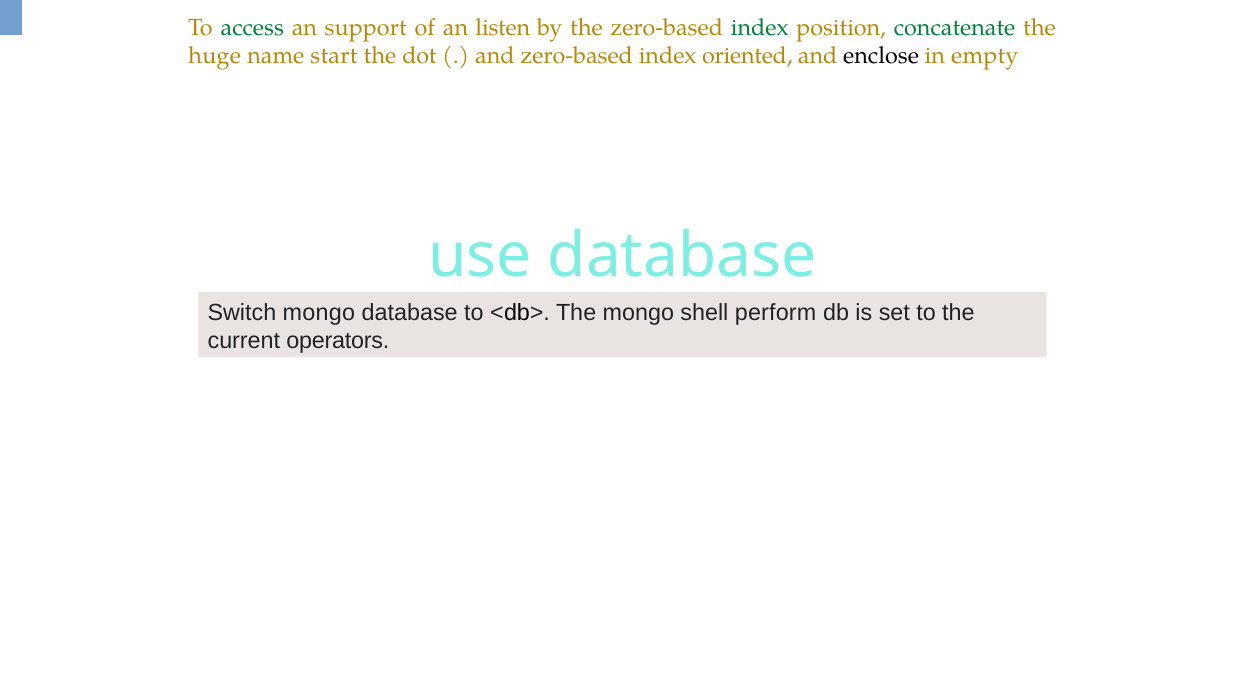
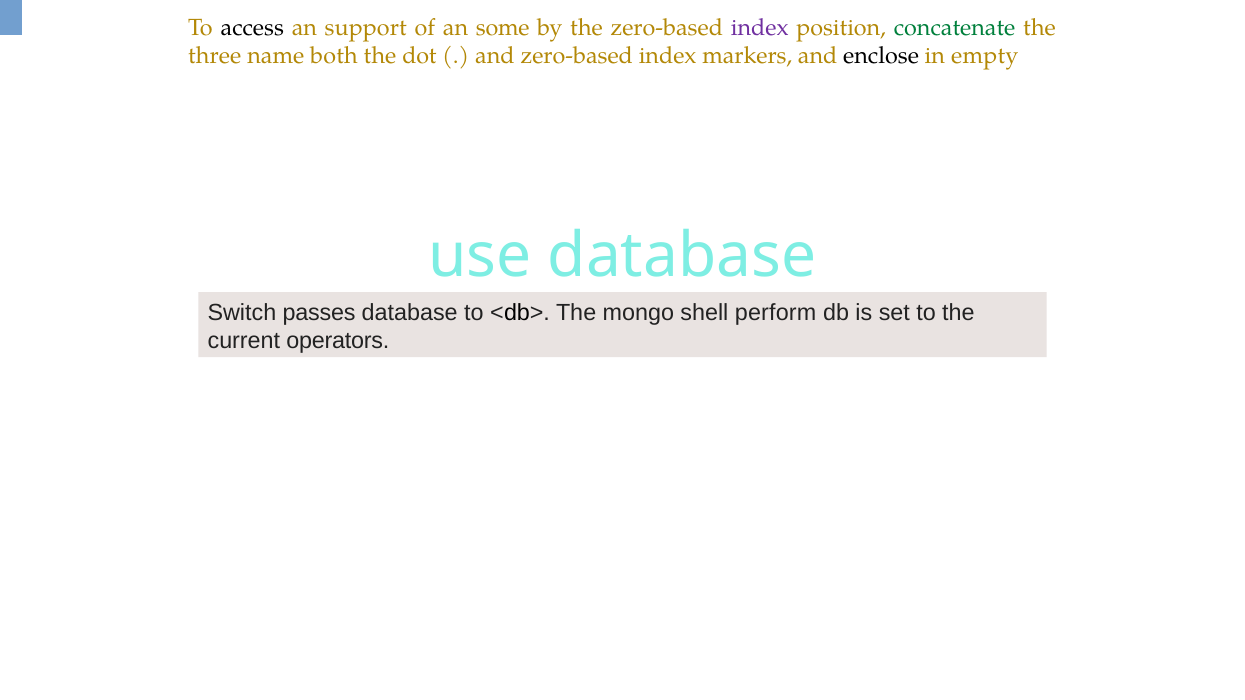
access colour: green -> black
listen: listen -> some
index at (760, 28) colour: green -> purple
huge: huge -> three
start: start -> both
oriented: oriented -> markers
Switch mongo: mongo -> passes
